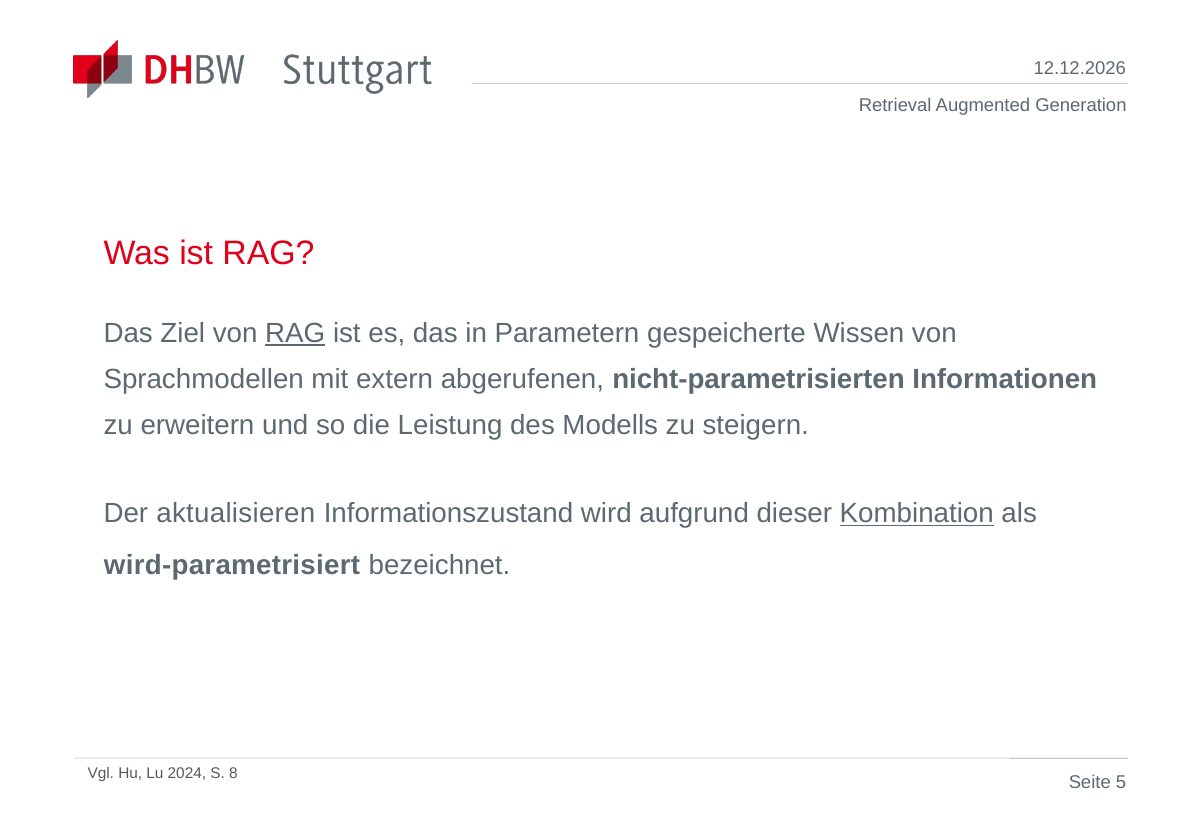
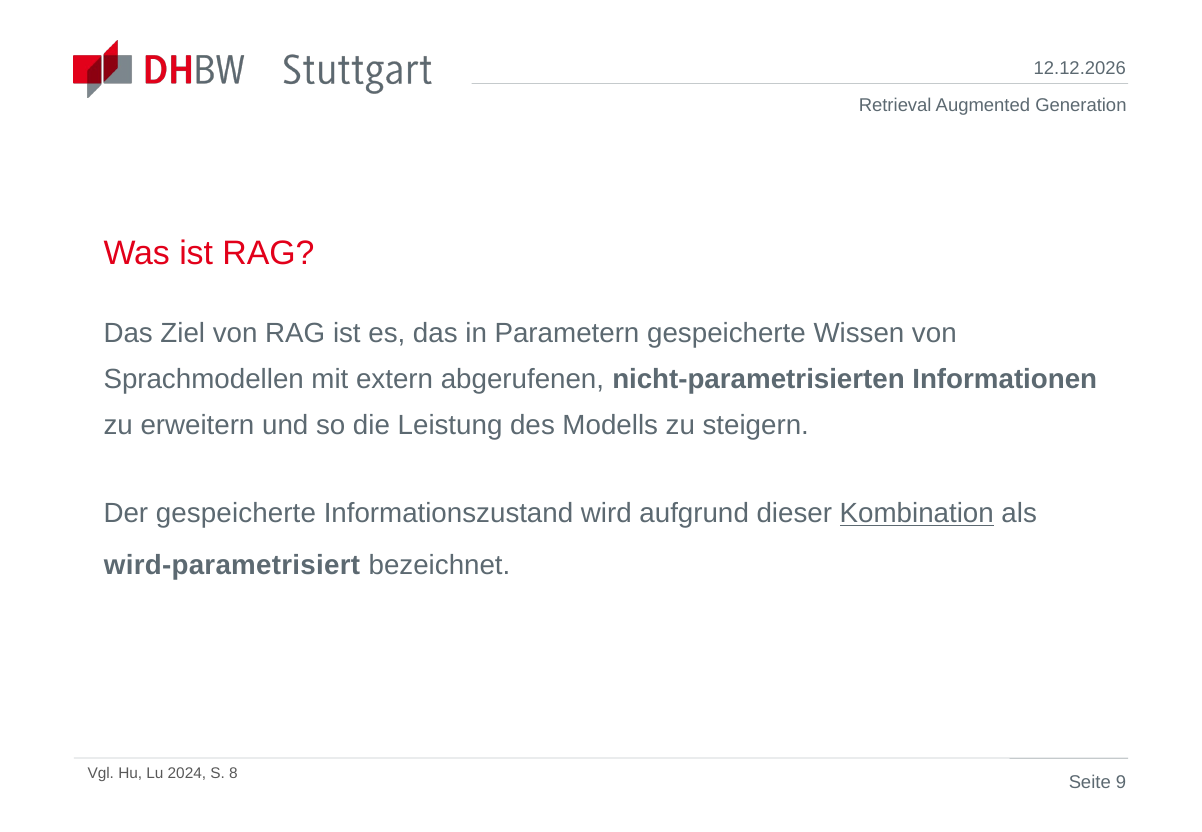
RAG at (295, 333) underline: present -> none
Der aktualisieren: aktualisieren -> gespeicherte
5: 5 -> 9
